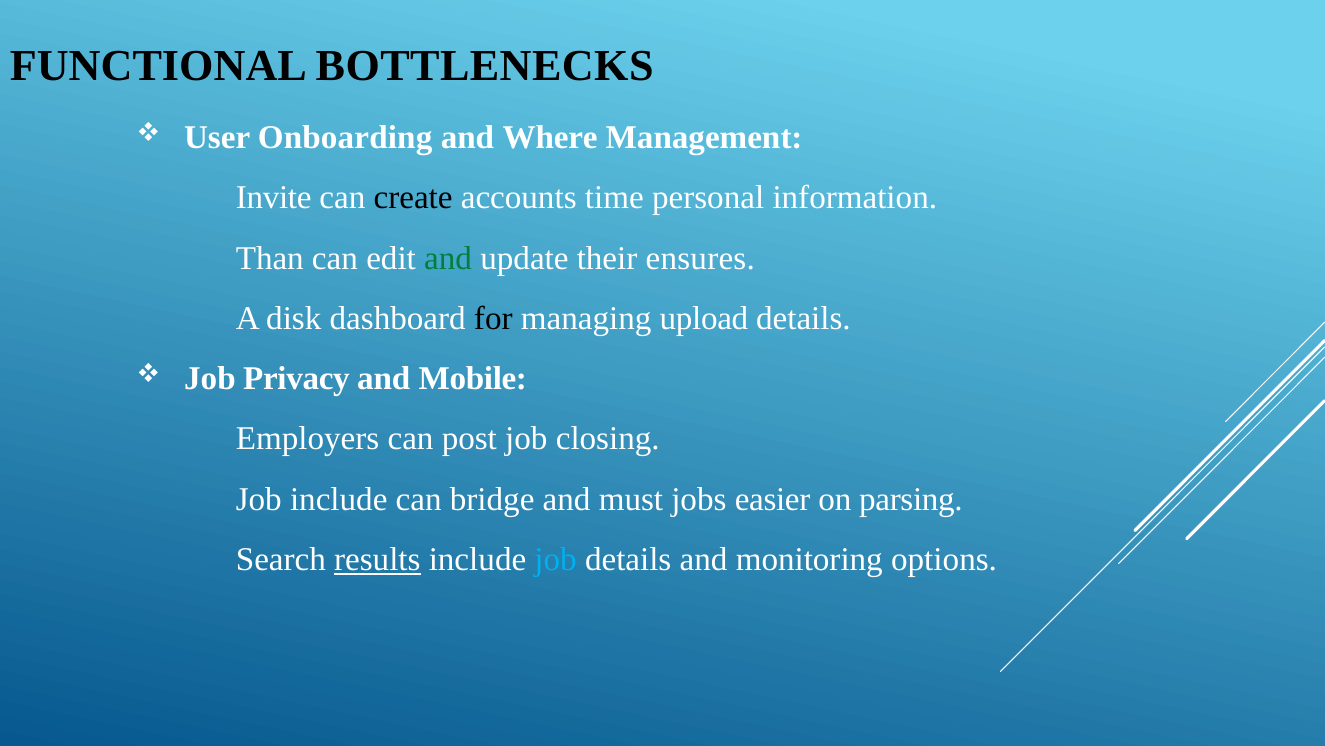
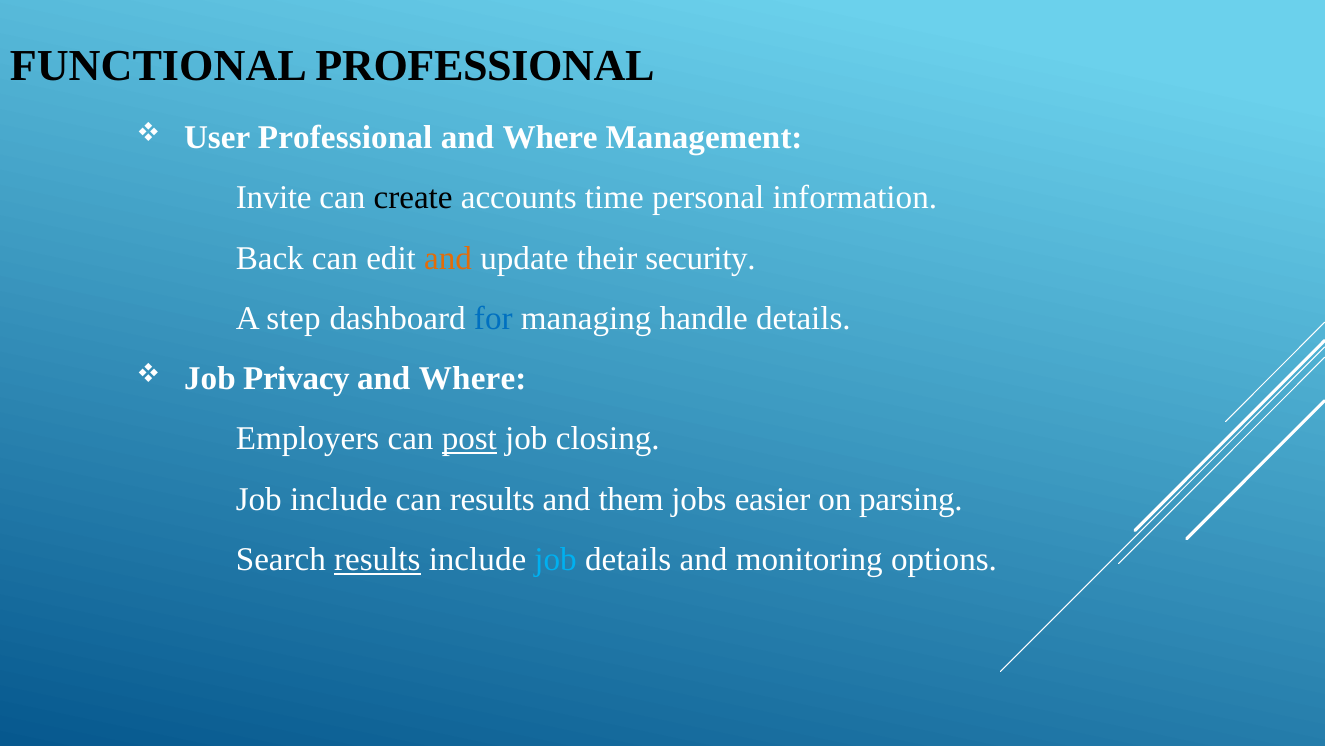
FUNCTIONAL BOTTLENECKS: BOTTLENECKS -> PROFESSIONAL
User Onboarding: Onboarding -> Professional
Than: Than -> Back
and at (448, 258) colour: green -> orange
ensures: ensures -> security
disk: disk -> step
for colour: black -> blue
upload: upload -> handle
Mobile at (473, 378): Mobile -> Where
post underline: none -> present
can bridge: bridge -> results
must: must -> them
